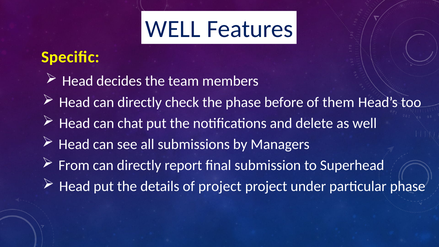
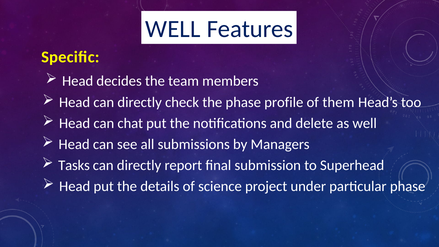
before: before -> profile
From: From -> Tasks
of project: project -> science
